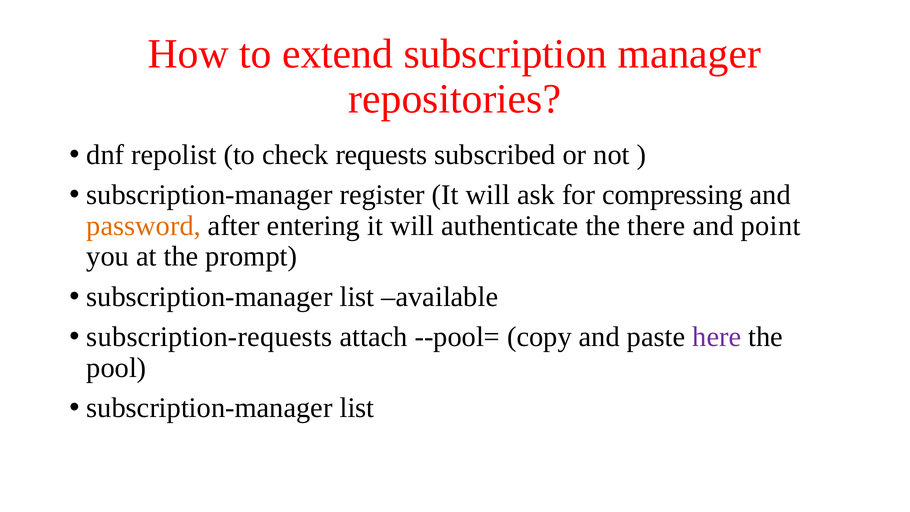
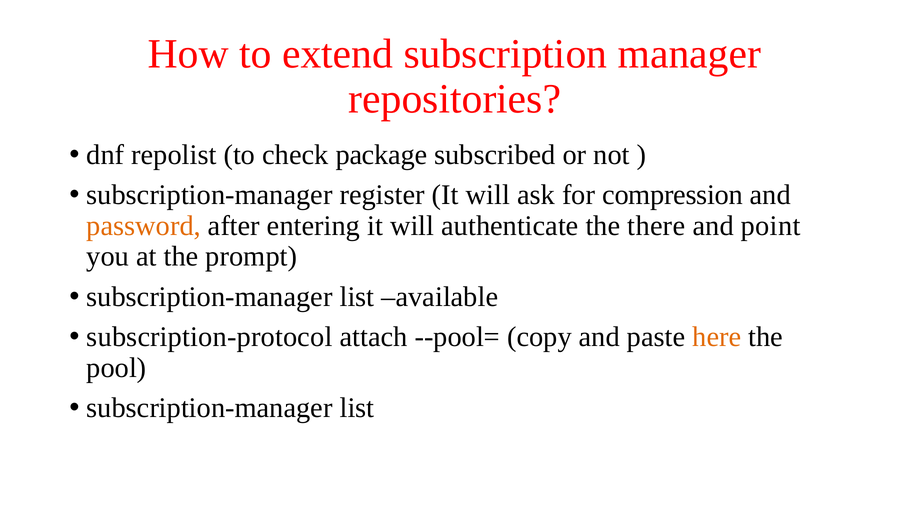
requests: requests -> package
compressing: compressing -> compression
subscription-requests: subscription-requests -> subscription-protocol
here colour: purple -> orange
